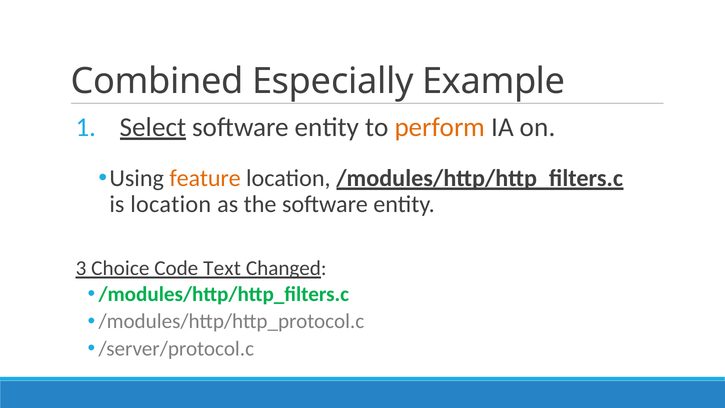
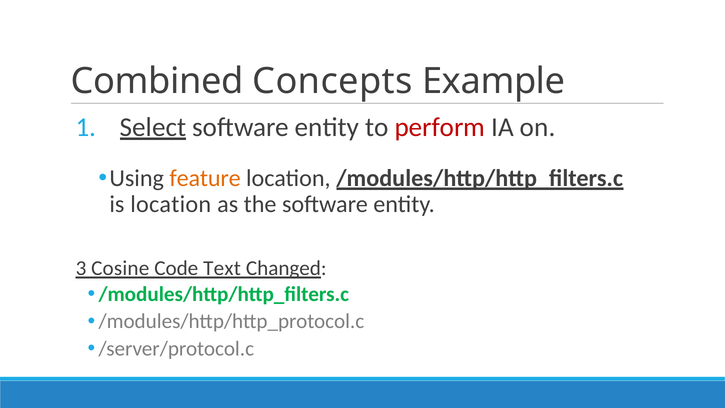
Especially: Especially -> Concepts
perform colour: orange -> red
Choice: Choice -> Cosine
